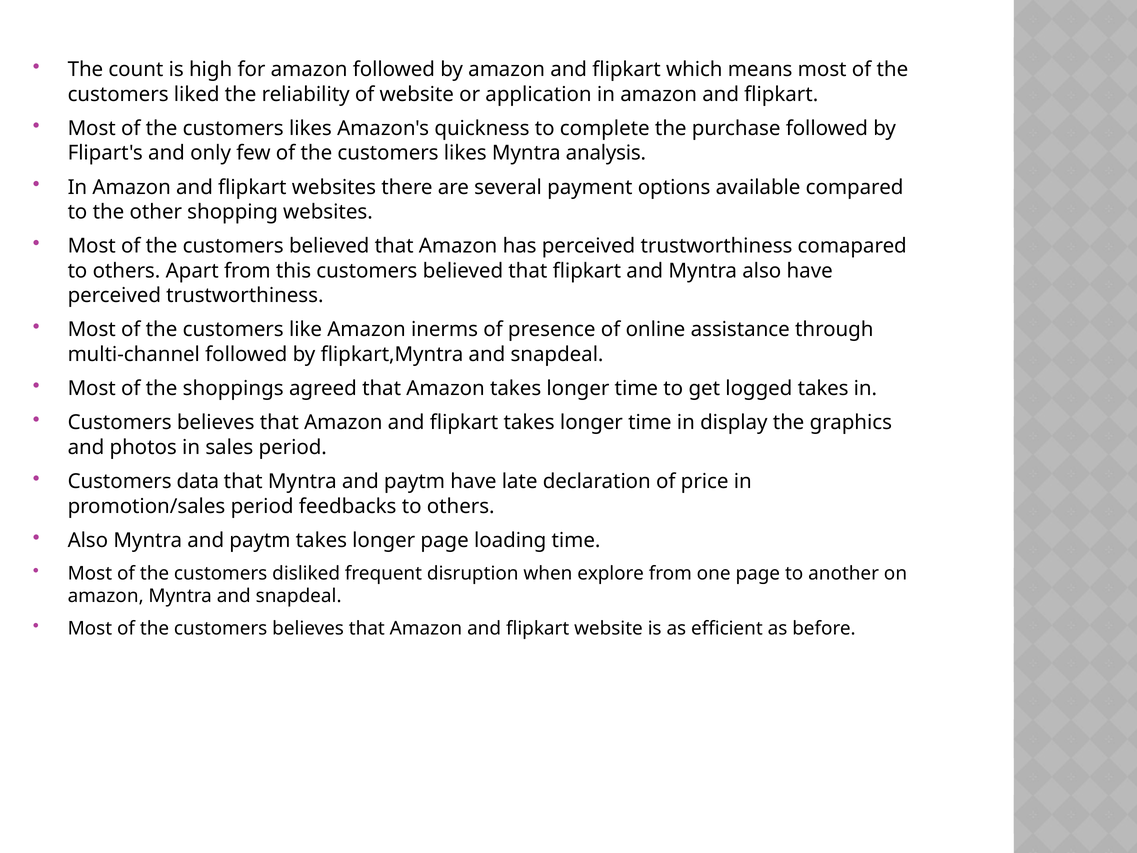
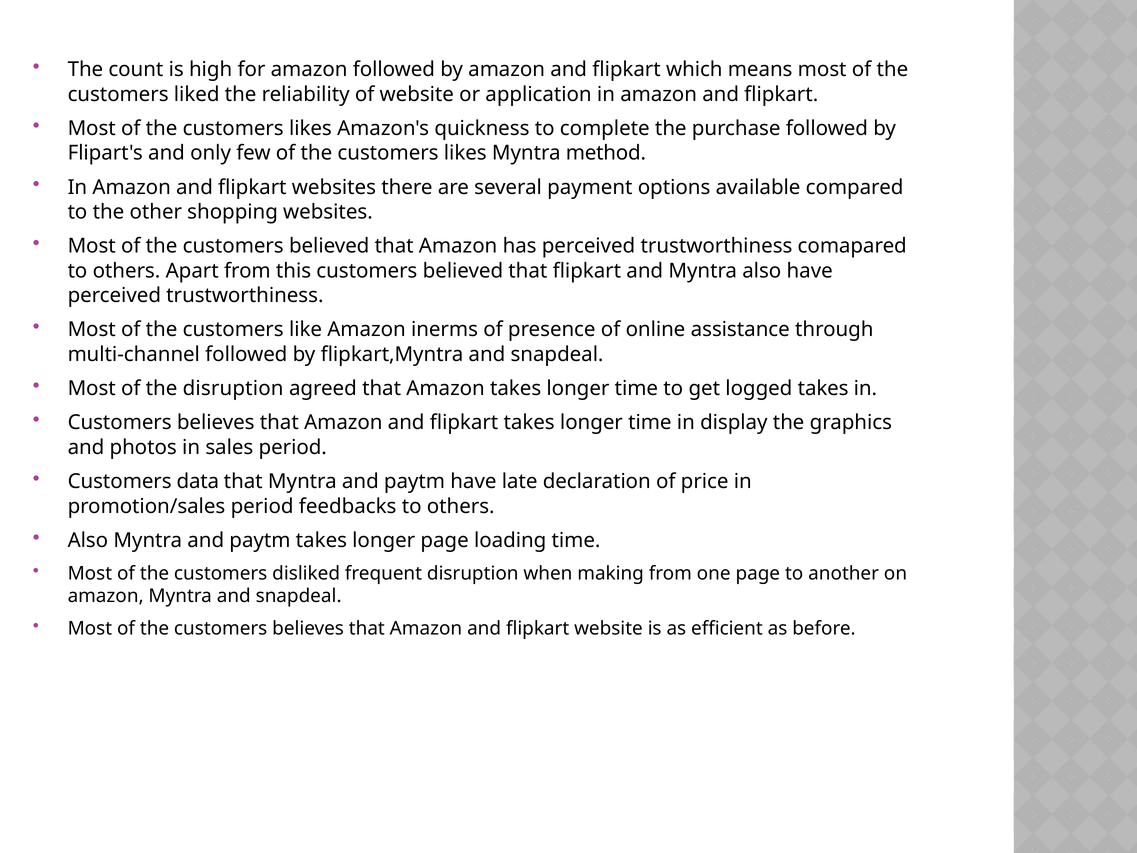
analysis: analysis -> method
the shoppings: shoppings -> disruption
explore: explore -> making
